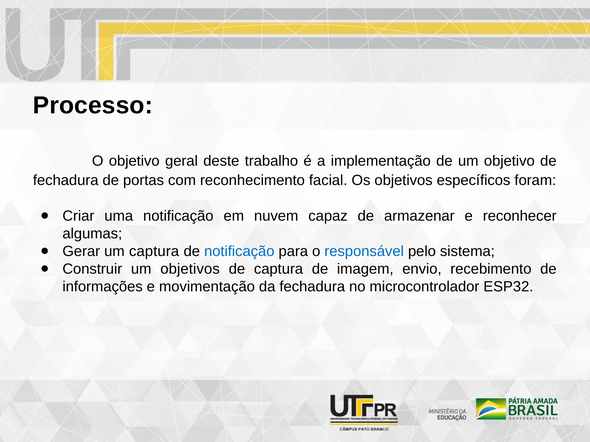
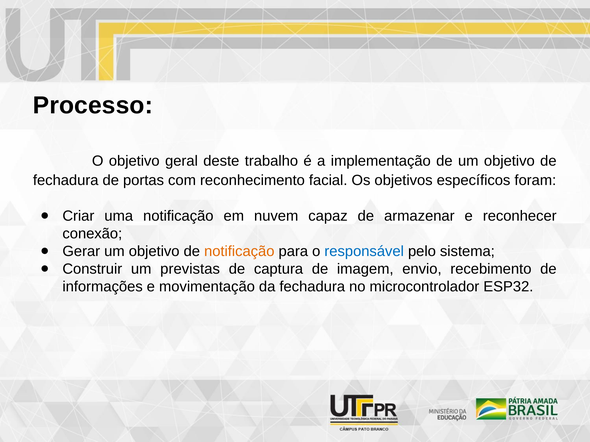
algumas: algumas -> conexão
Gerar um captura: captura -> objetivo
notificação at (239, 251) colour: blue -> orange
um objetivos: objetivos -> previstas
